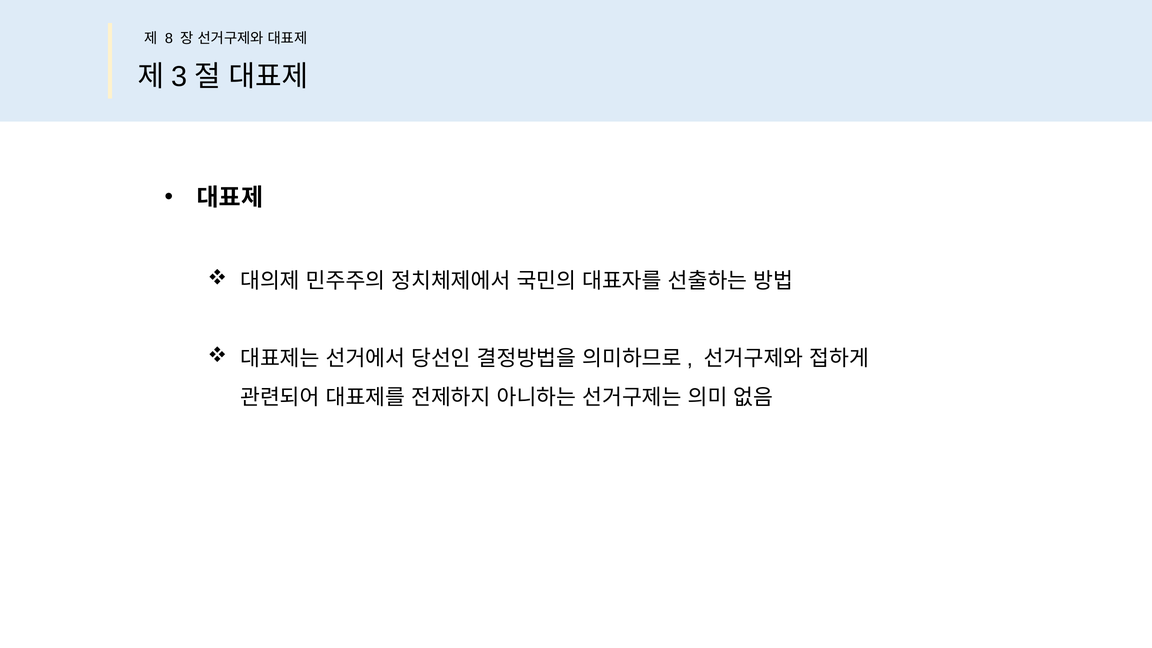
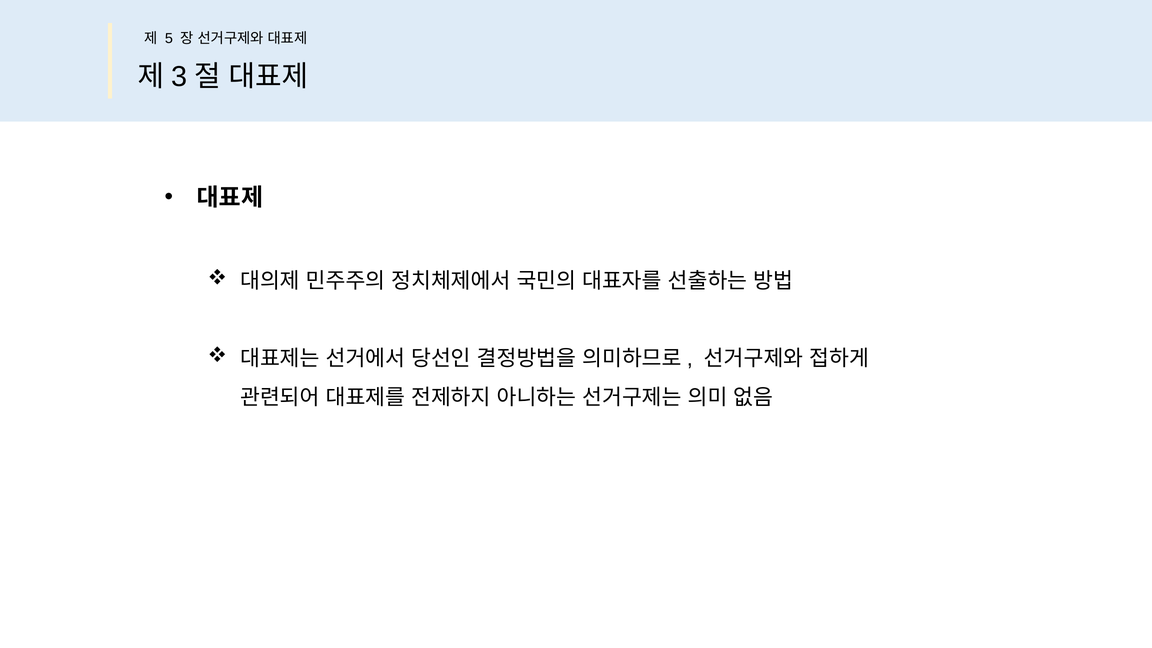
8: 8 -> 5
